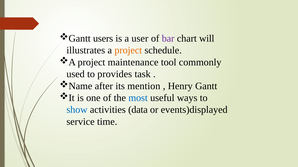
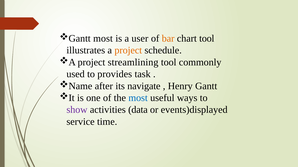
Gantt users: users -> most
bar colour: purple -> orange
chart will: will -> tool
maintenance: maintenance -> streamlining
mention: mention -> navigate
show colour: blue -> purple
